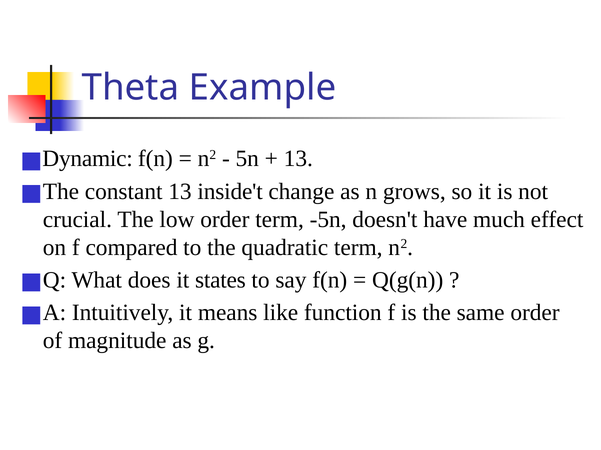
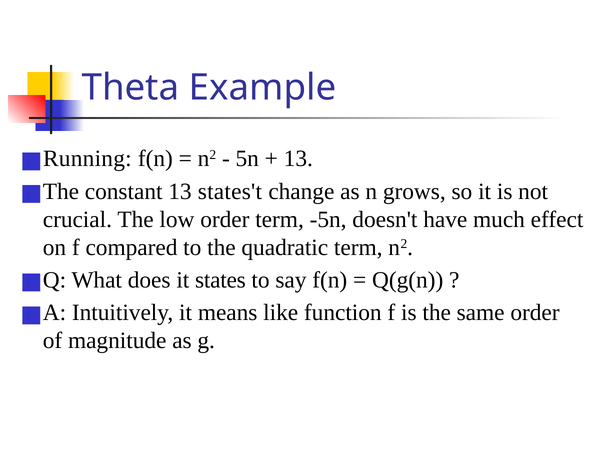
Dynamic: Dynamic -> Running
inside't: inside't -> states't
